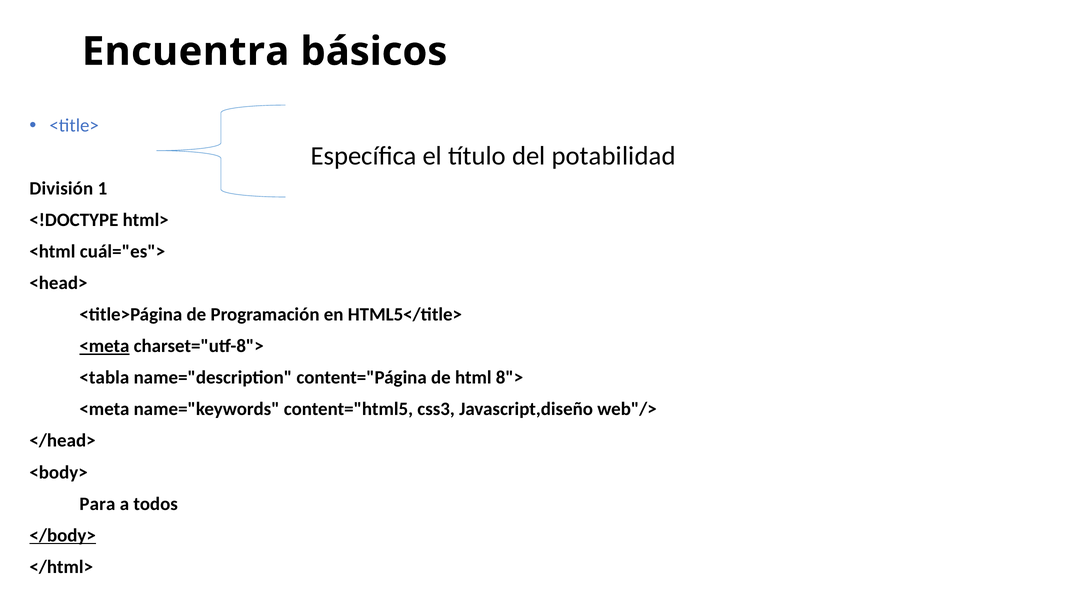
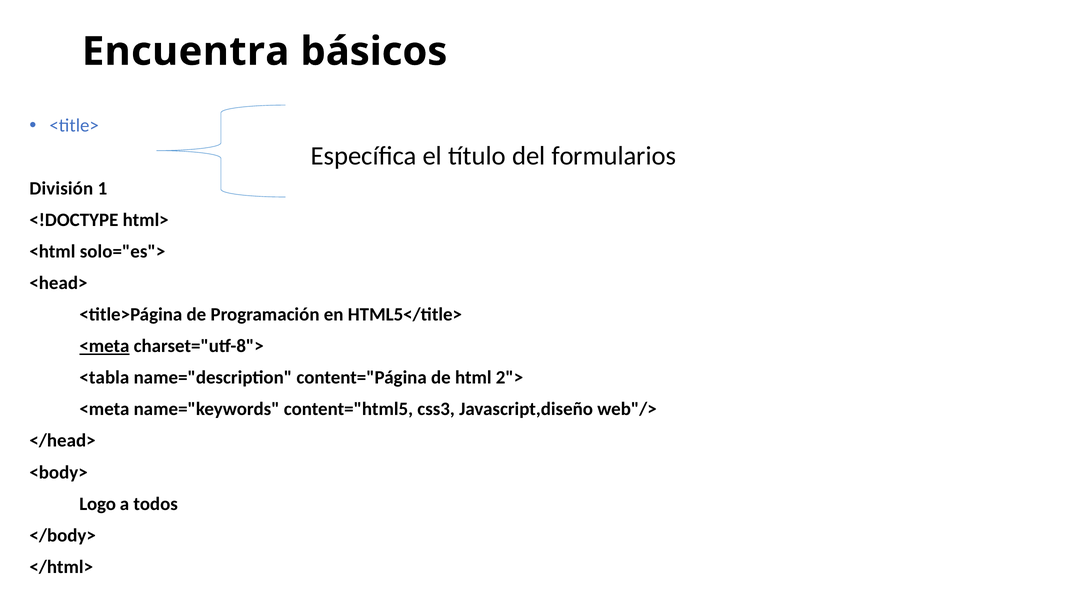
potabilidad: potabilidad -> formularios
cuál="es">: cuál="es"> -> solo="es">
8">: 8"> -> 2">
Para: Para -> Logo
</body> underline: present -> none
